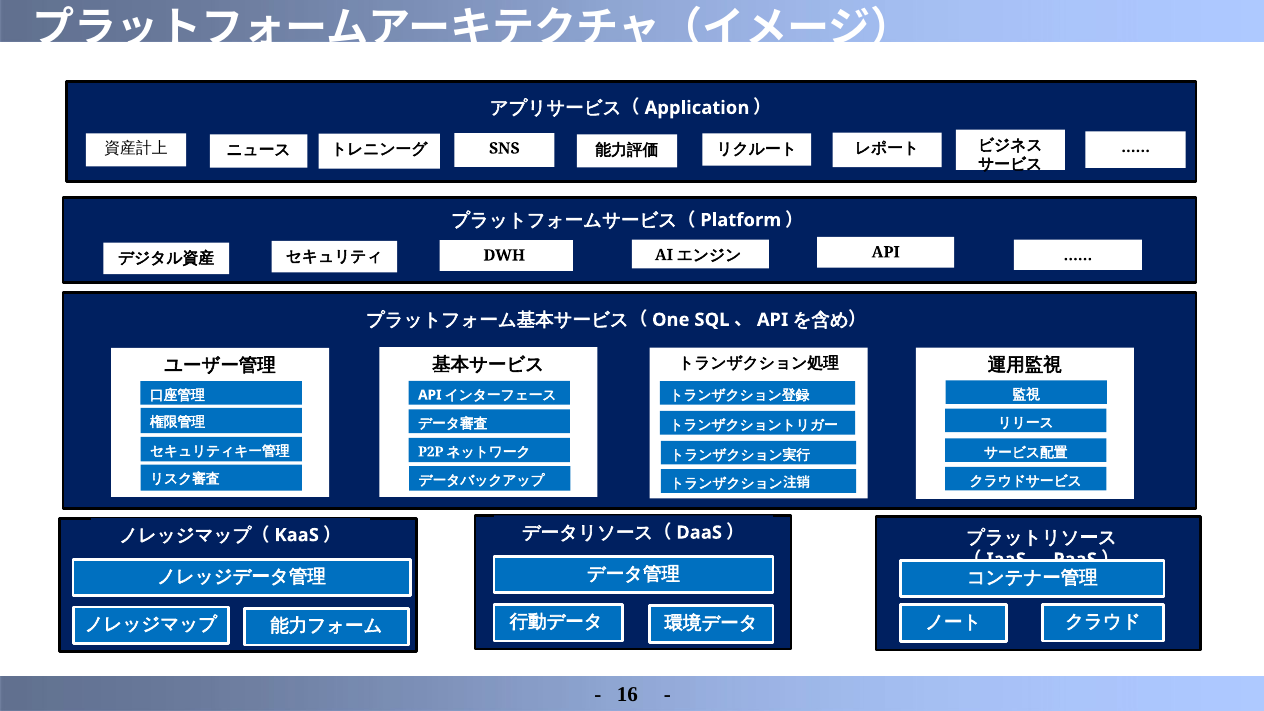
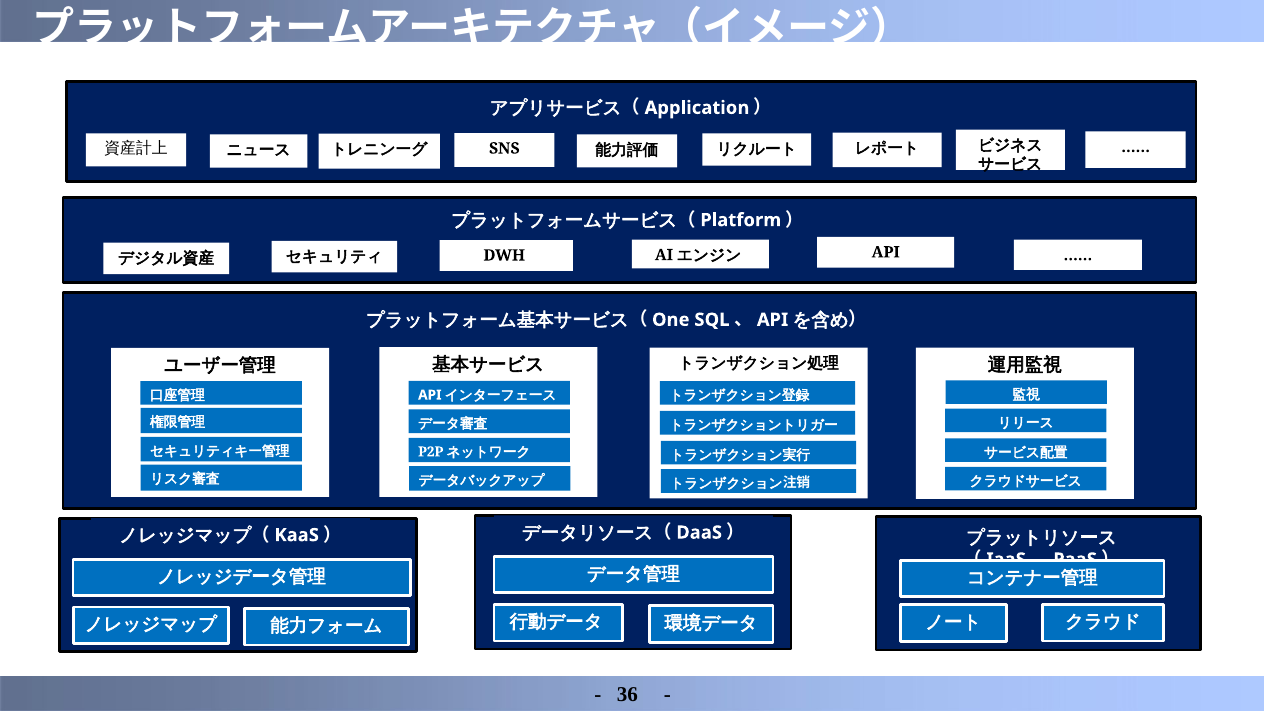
16: 16 -> 36
